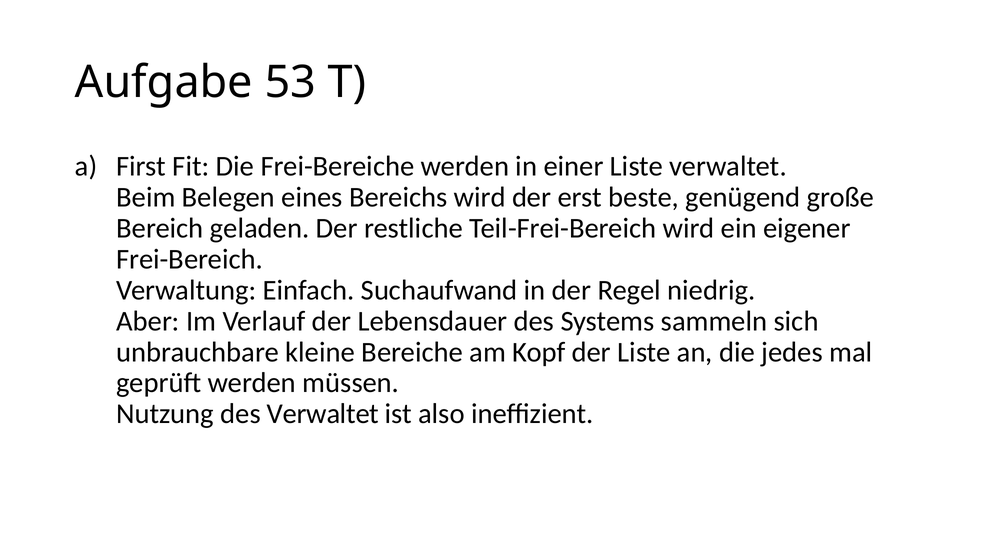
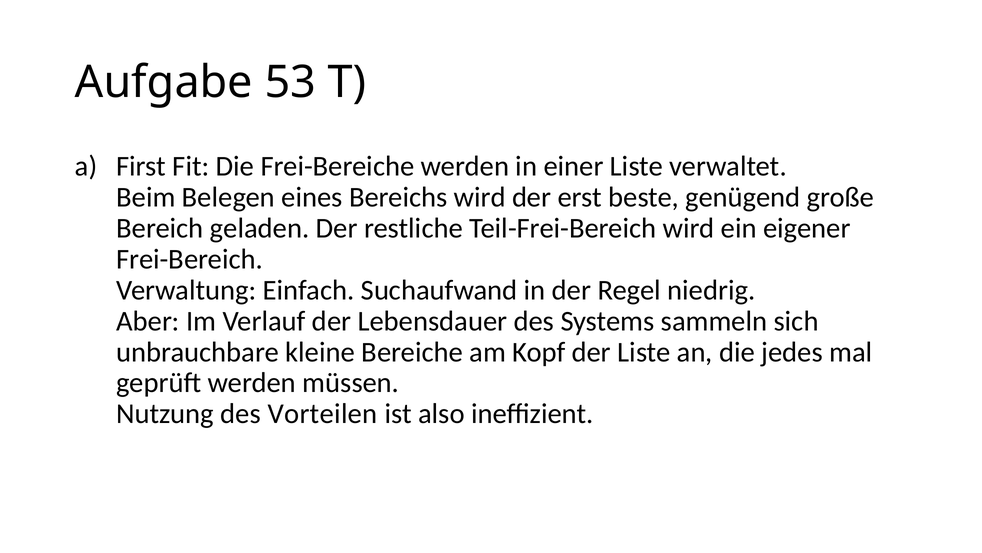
des Verwaltet: Verwaltet -> Vorteilen
